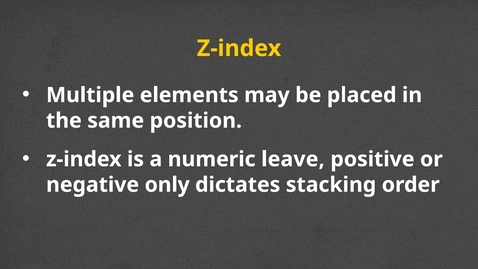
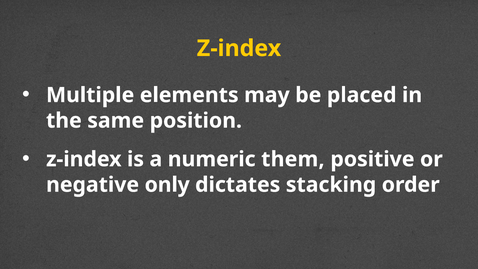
leave: leave -> them
